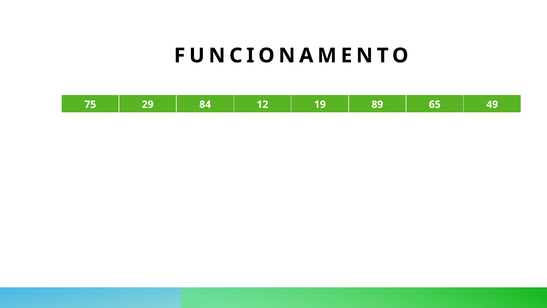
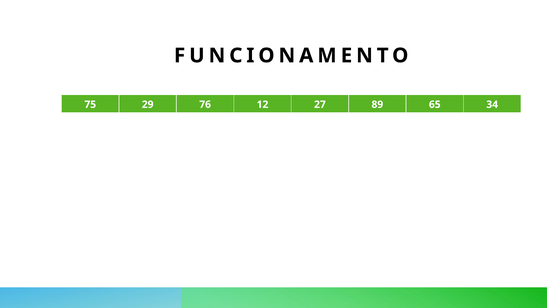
84: 84 -> 76
19: 19 -> 27
49: 49 -> 34
